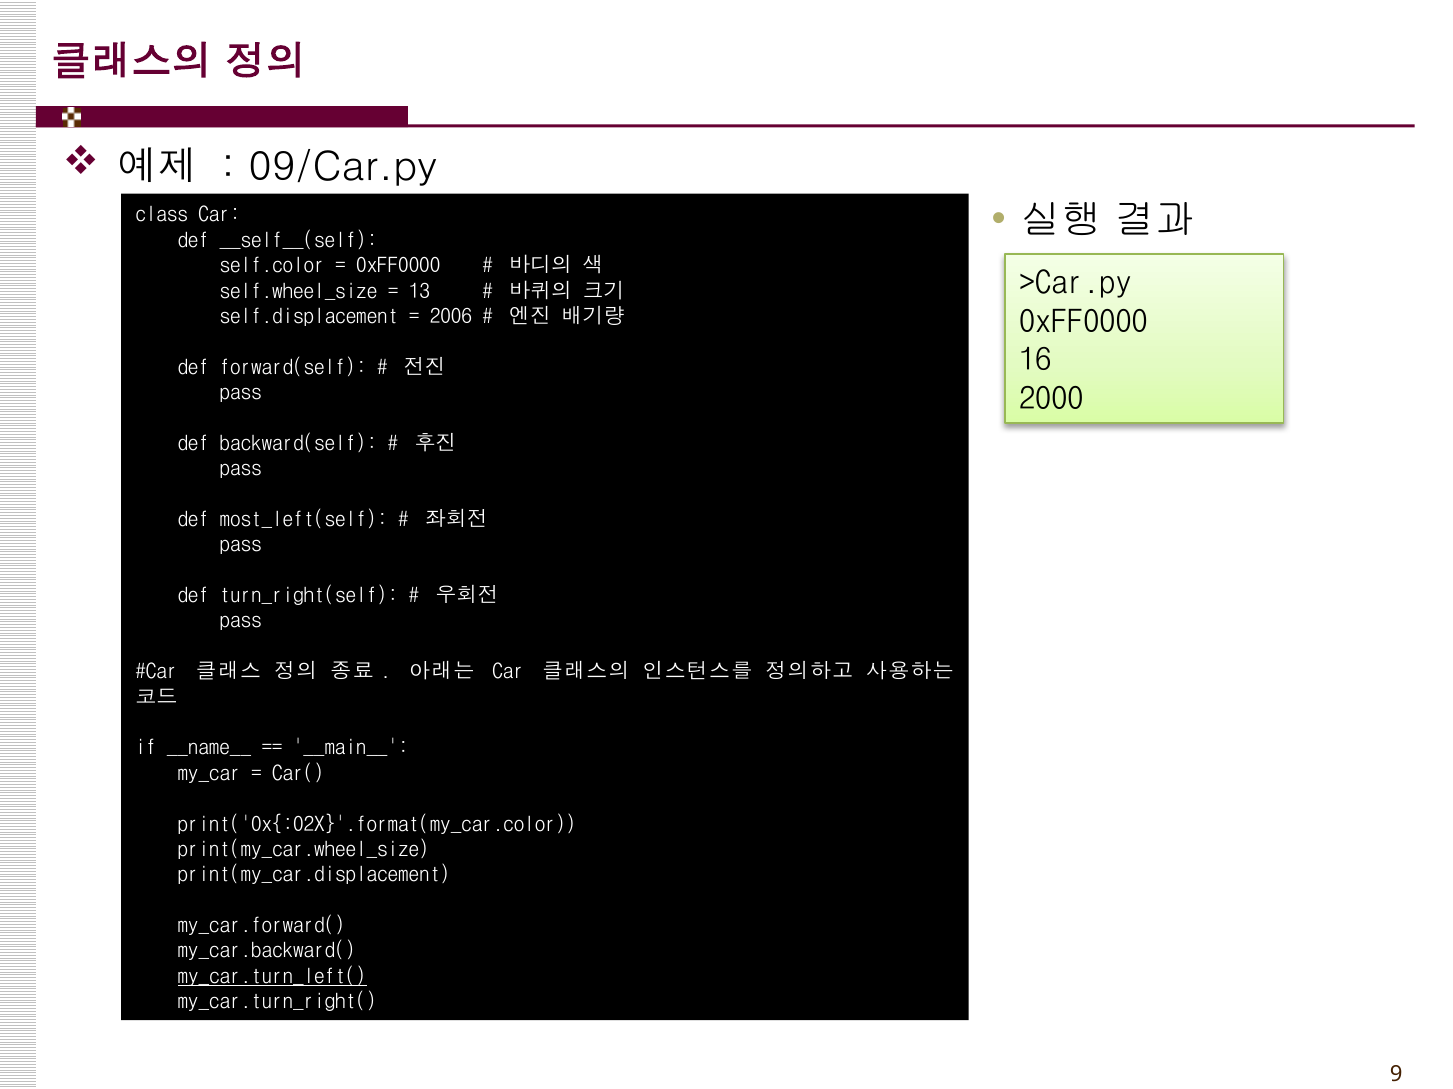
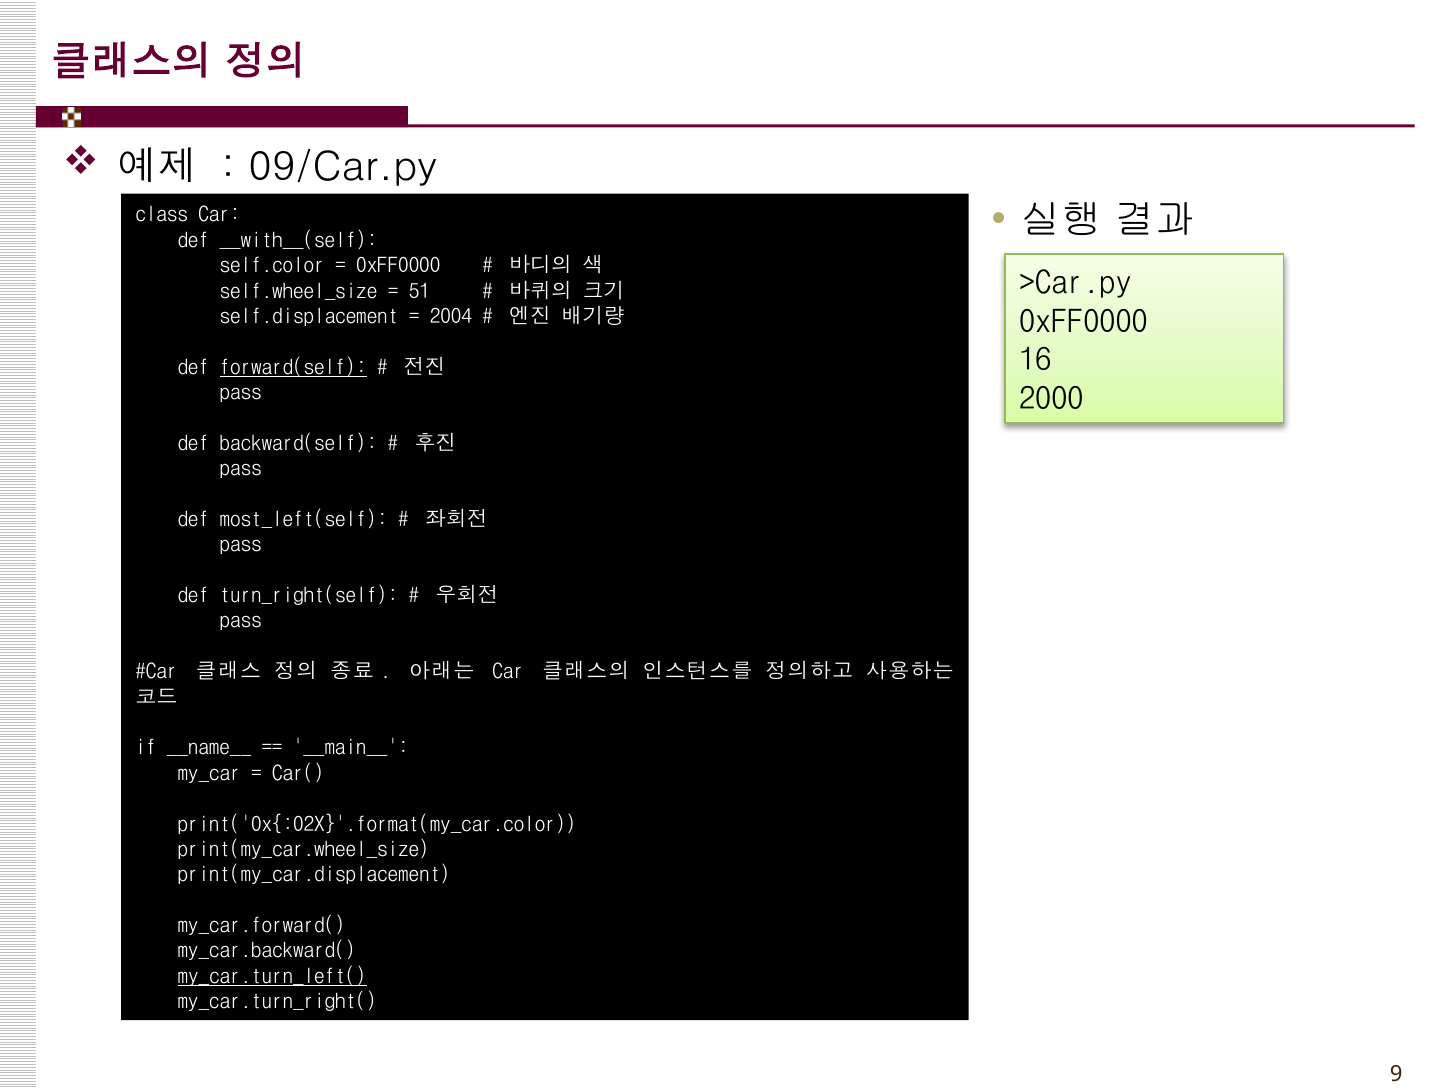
__self__(self: __self__(self -> __with__(self
13: 13 -> 51
2006: 2006 -> 2004
forward(self underline: none -> present
